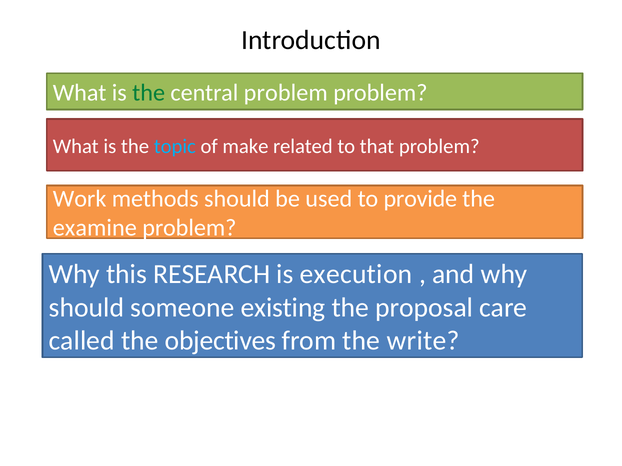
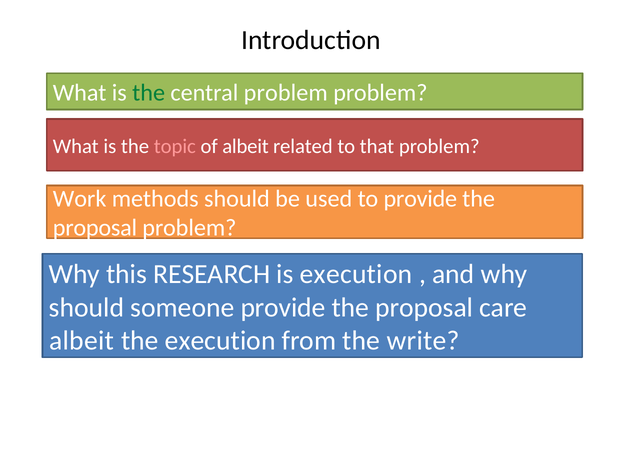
topic colour: light blue -> pink
of make: make -> albeit
examine at (95, 228): examine -> proposal
someone existing: existing -> provide
called at (82, 341): called -> albeit
the objectives: objectives -> execution
